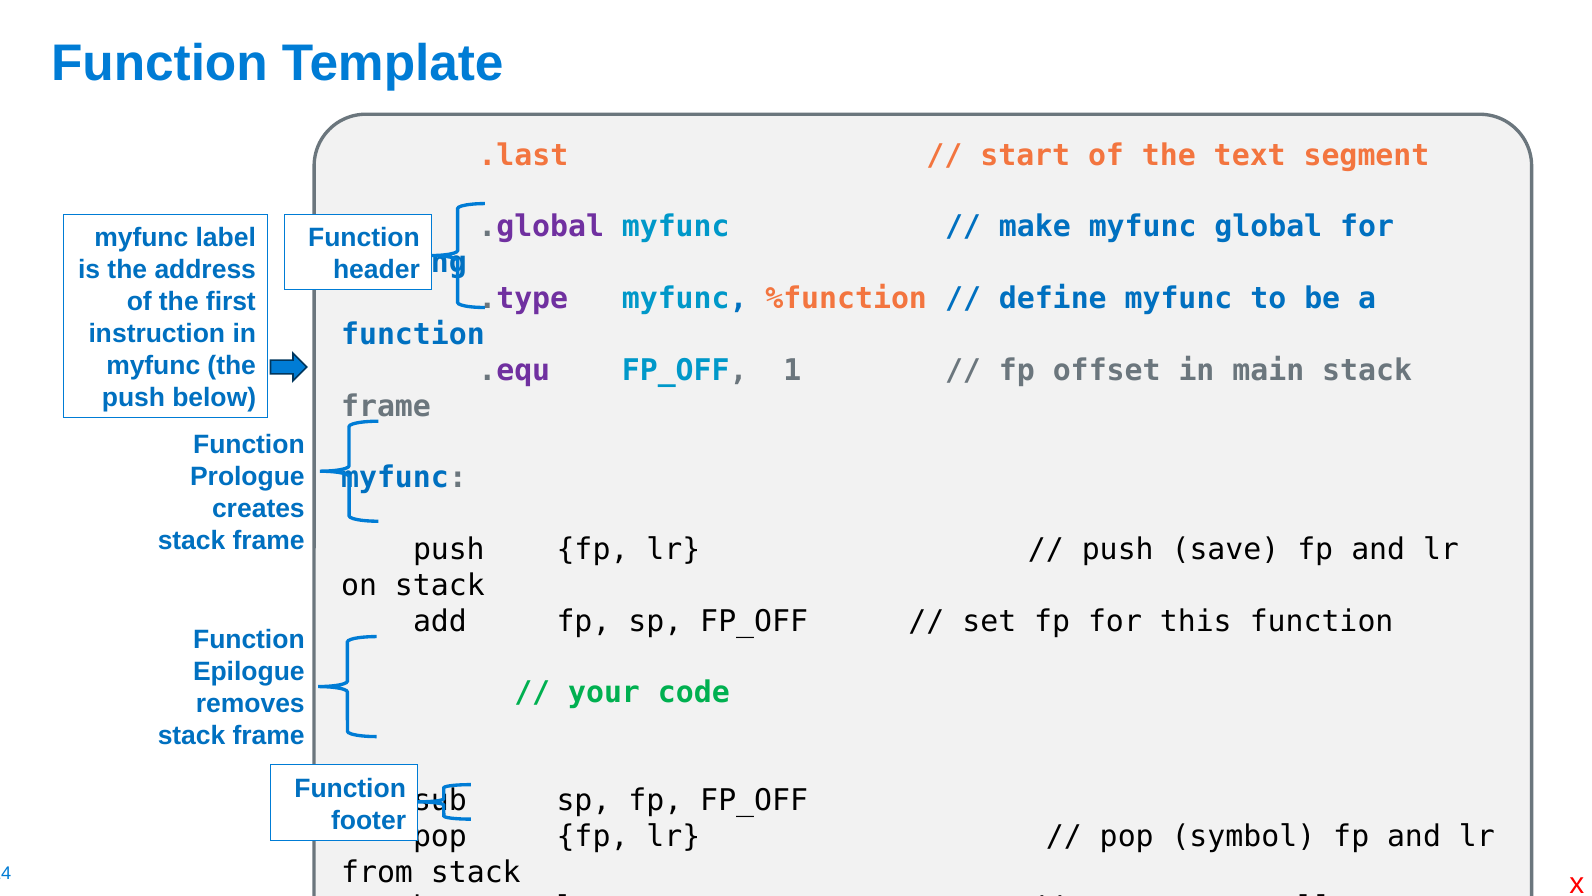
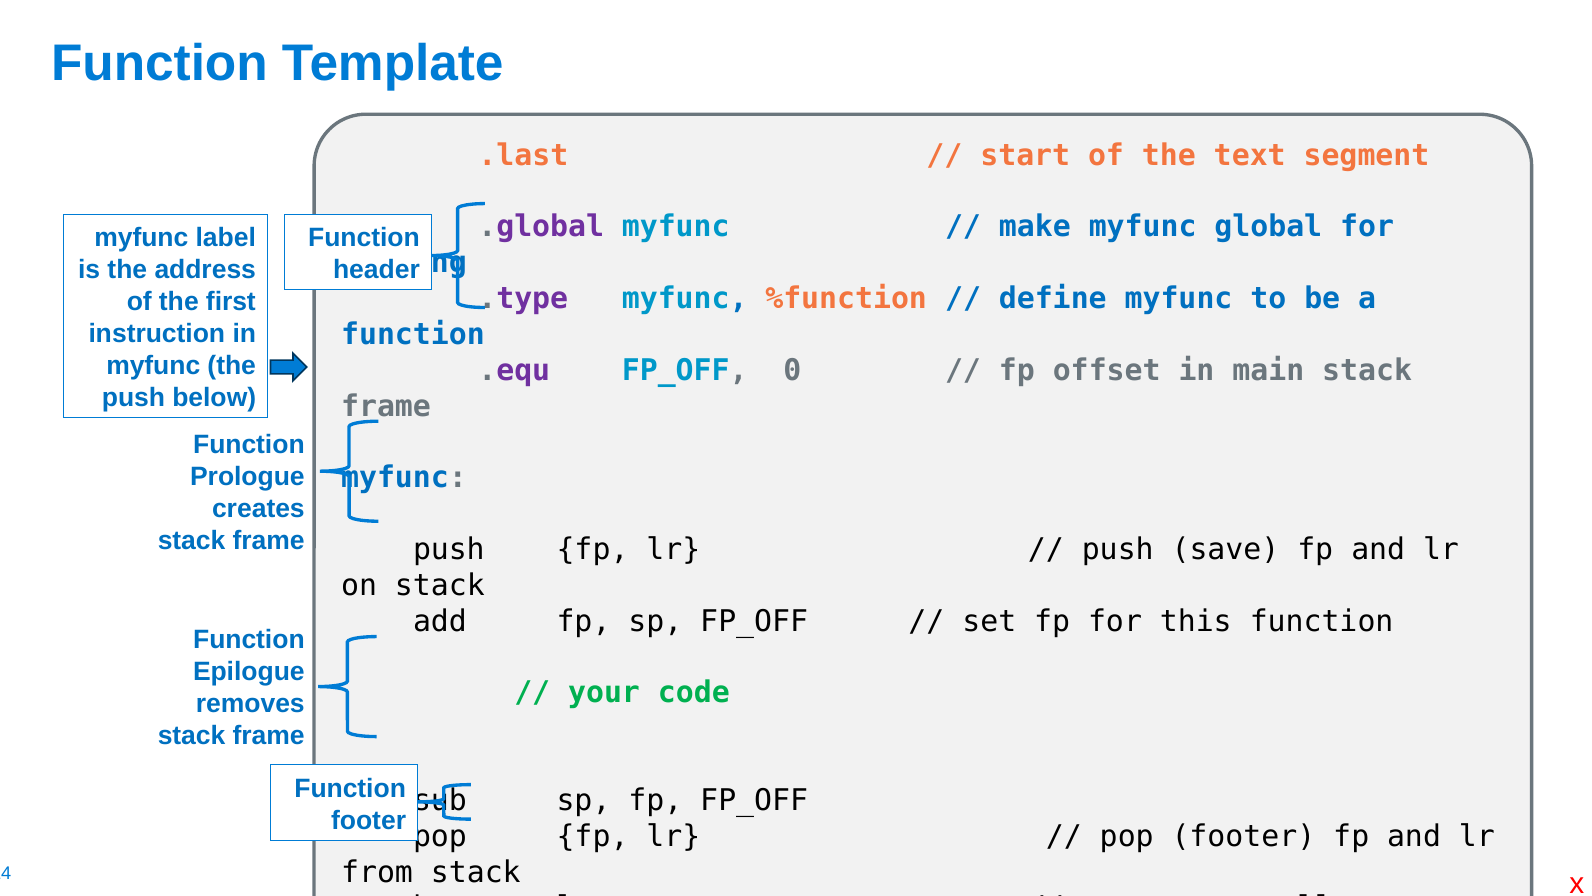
1: 1 -> 0
pop symbol: symbol -> footer
